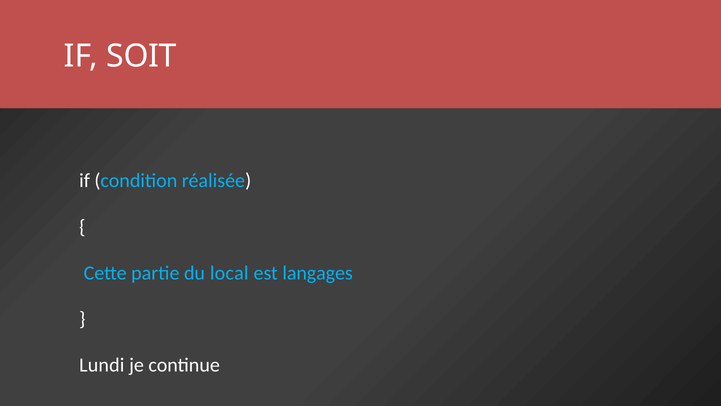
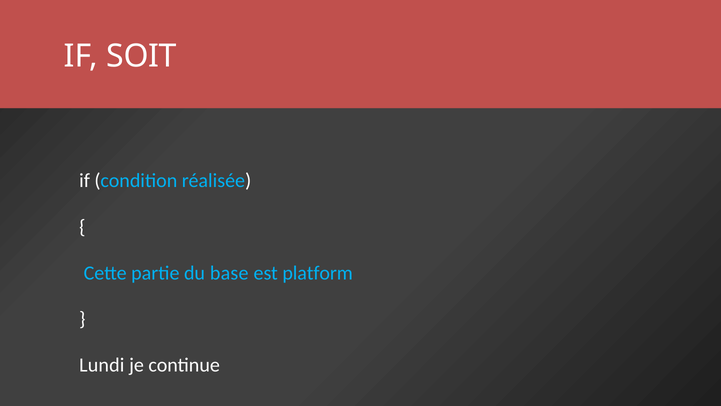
local: local -> base
langages: langages -> platform
